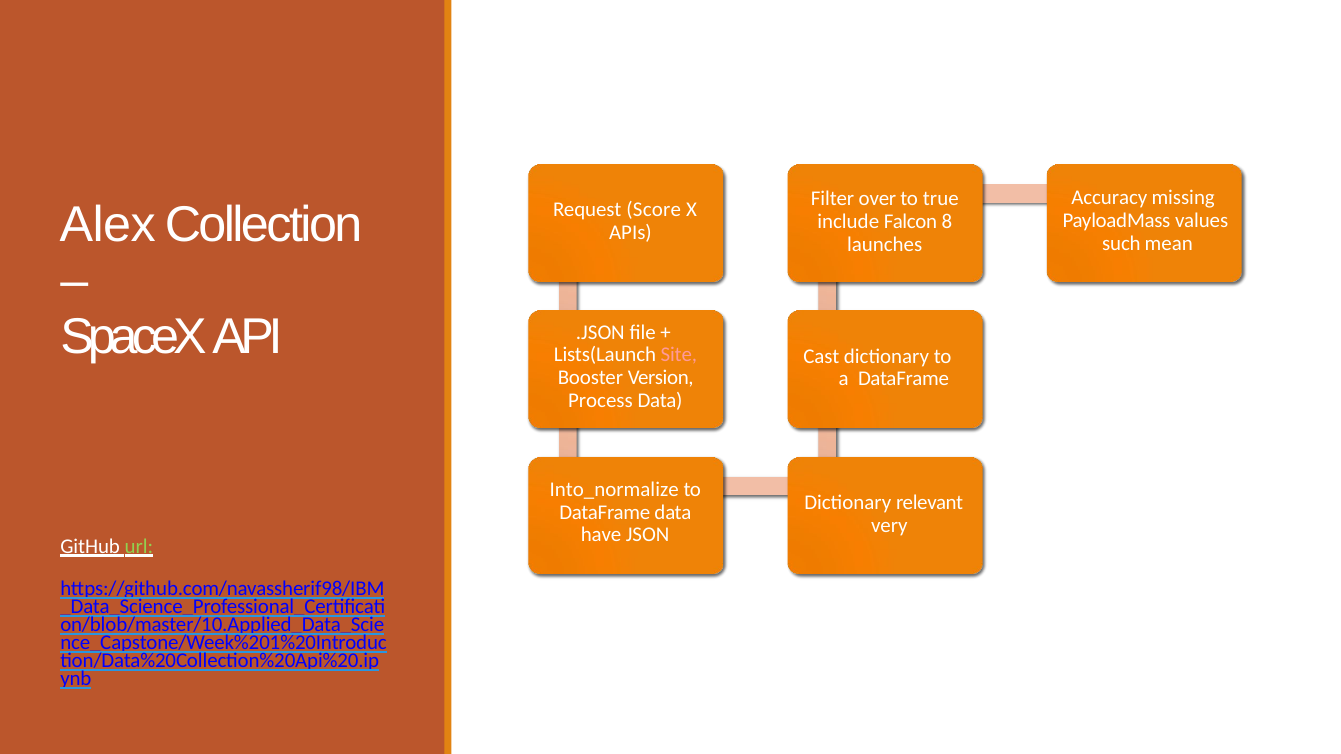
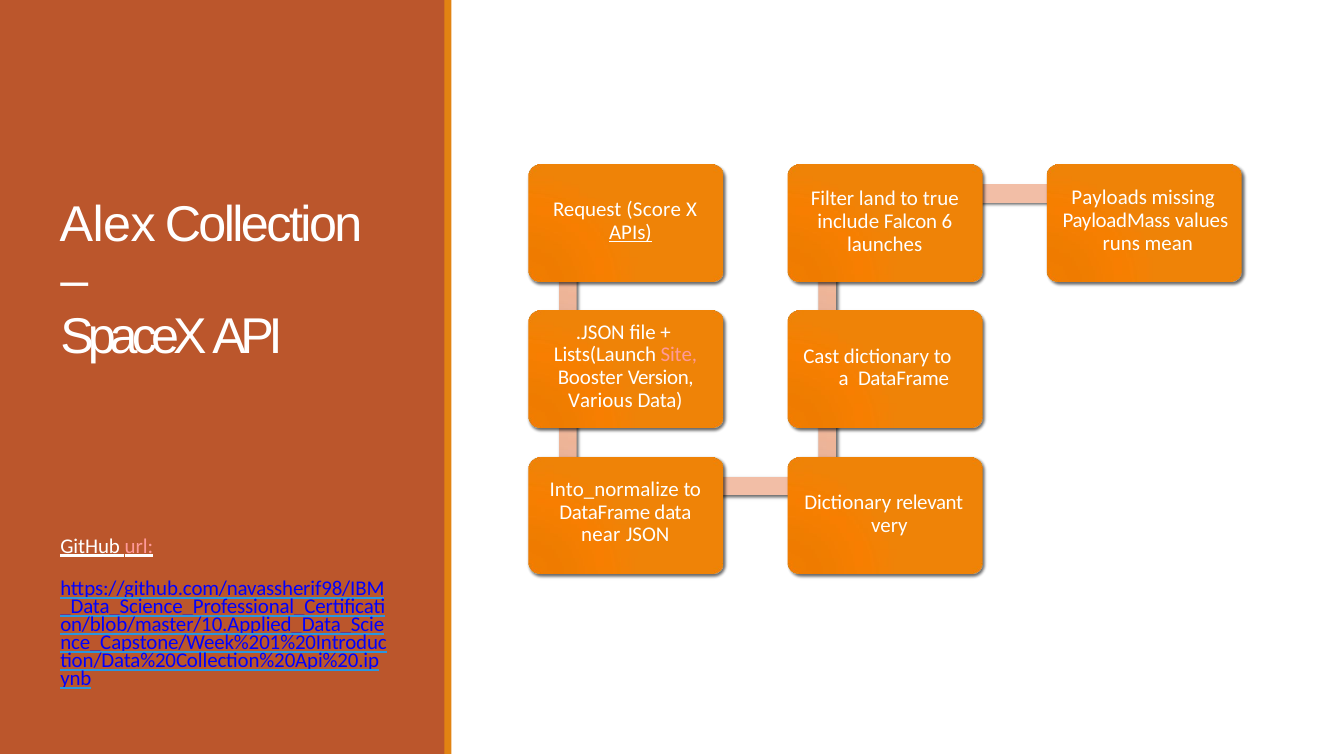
Accuracy: Accuracy -> Payloads
over: over -> land
8: 8 -> 6
APIs underline: none -> present
such: such -> runs
Process: Process -> Various
have: have -> near
url colour: light green -> pink
